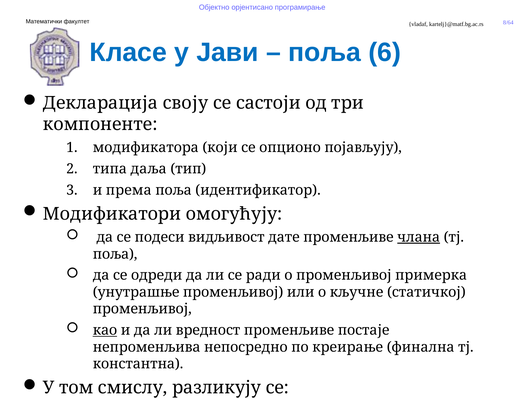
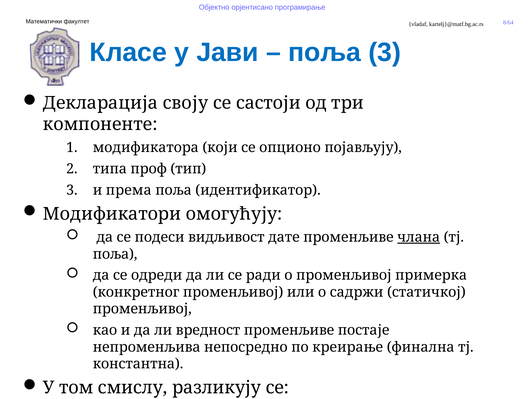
поља 6: 6 -> 3
даља: даља -> проф
унутрашње: унутрашње -> конкретног
кључне: кључне -> садржи
као underline: present -> none
